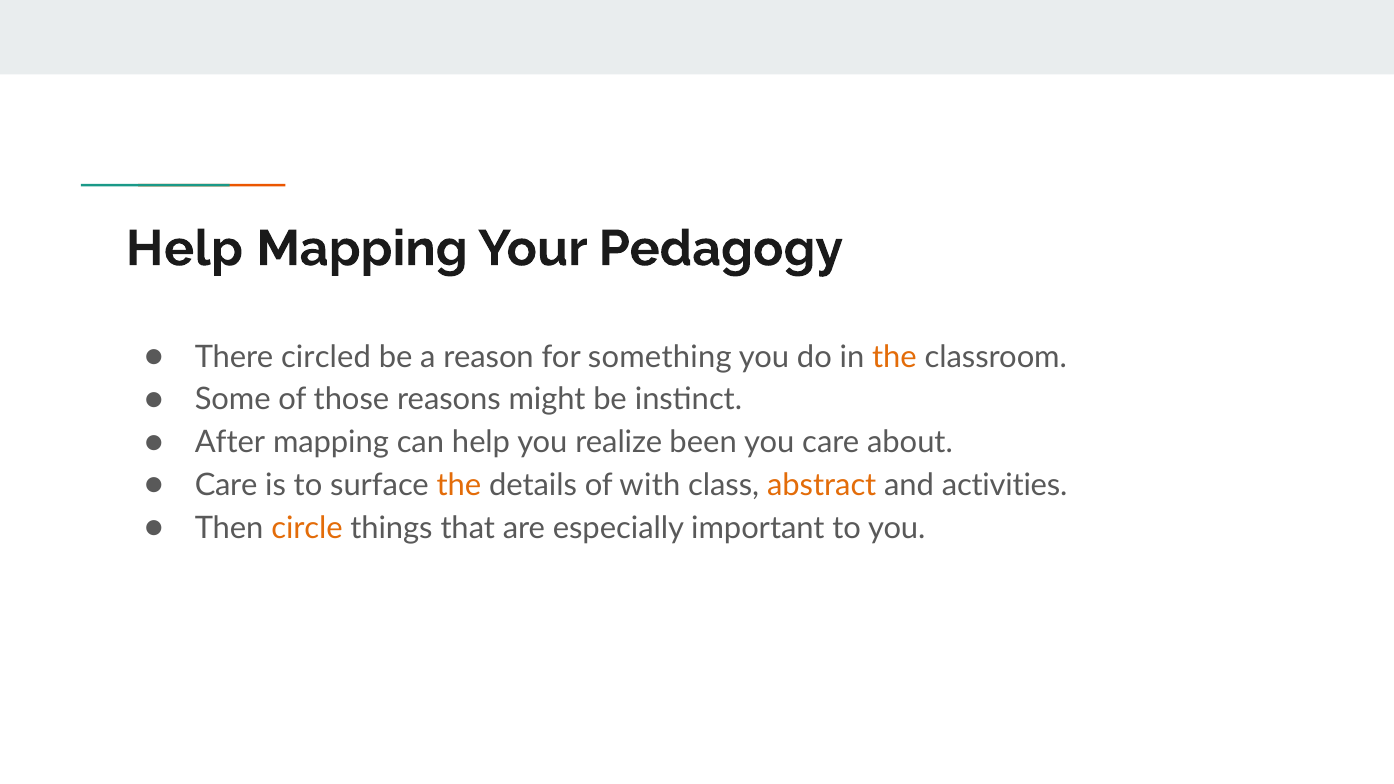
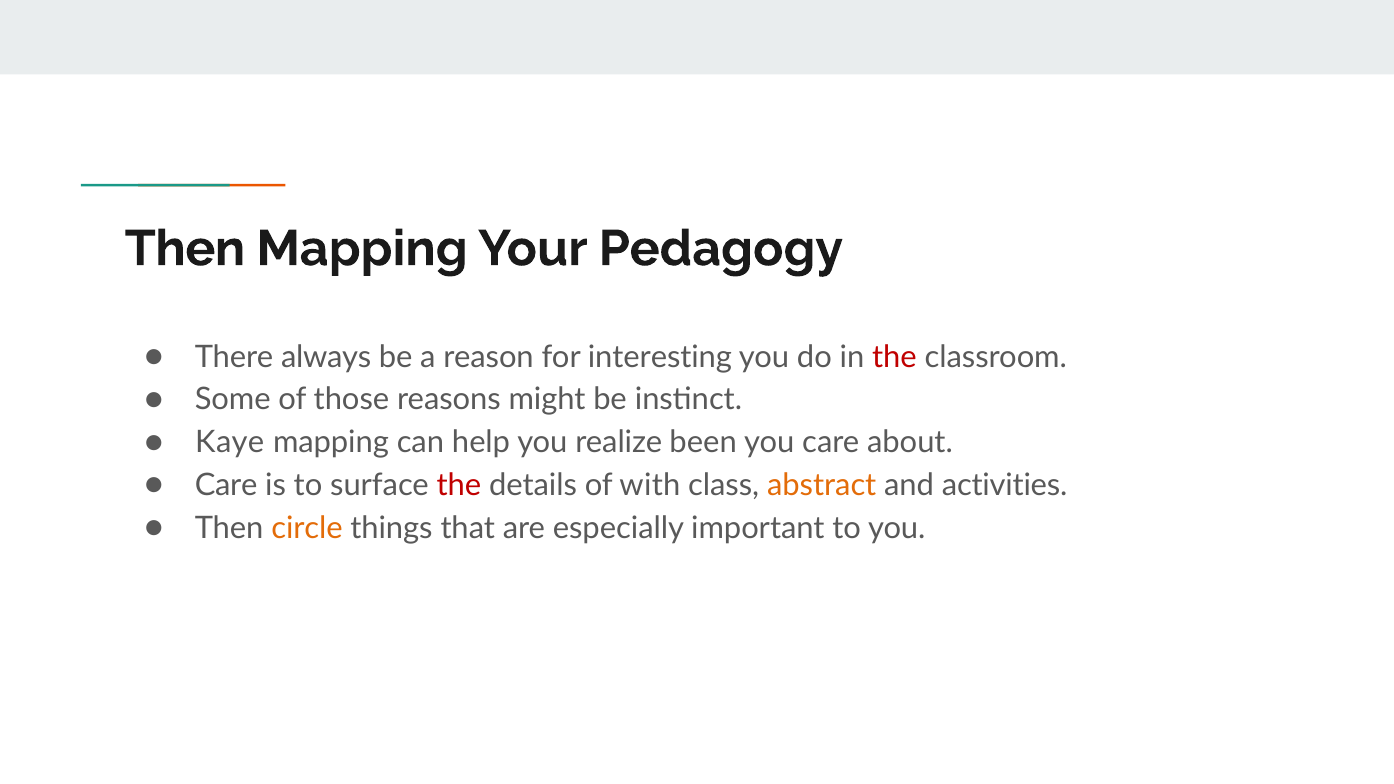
Help at (184, 249): Help -> Then
circled: circled -> always
something: something -> interesting
the at (894, 357) colour: orange -> red
After: After -> Kaye
the at (459, 485) colour: orange -> red
